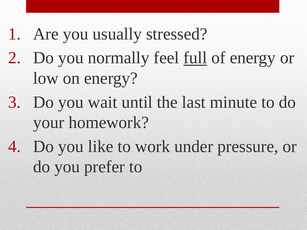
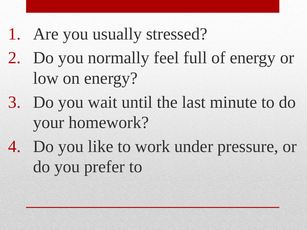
full underline: present -> none
